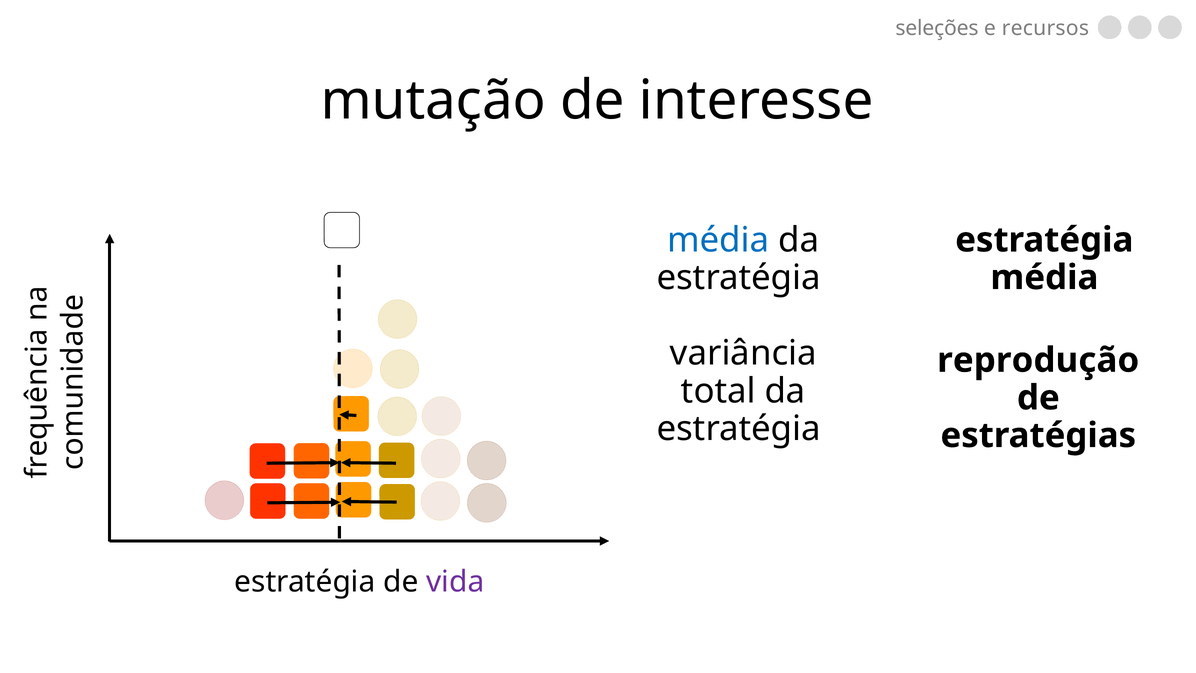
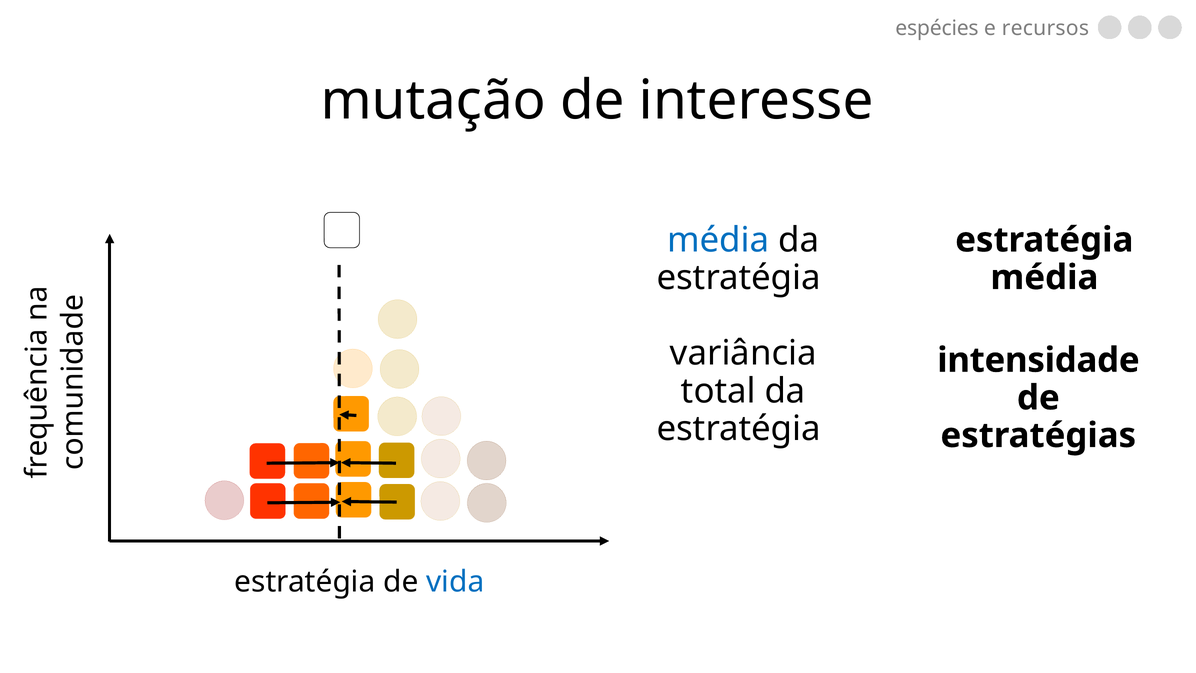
seleções: seleções -> espécies
reprodução: reprodução -> intensidade
vida colour: purple -> blue
